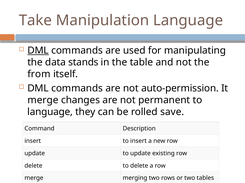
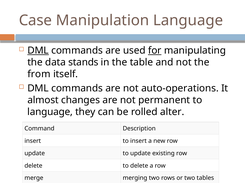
Take: Take -> Case
for underline: none -> present
auto-permission: auto-permission -> auto-operations
merge at (43, 101): merge -> almost
save: save -> alter
